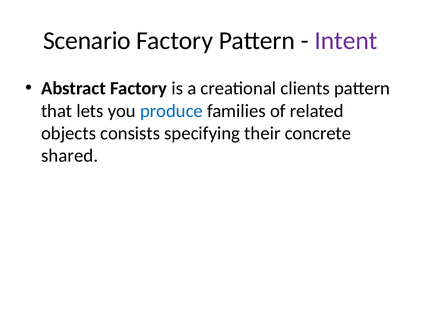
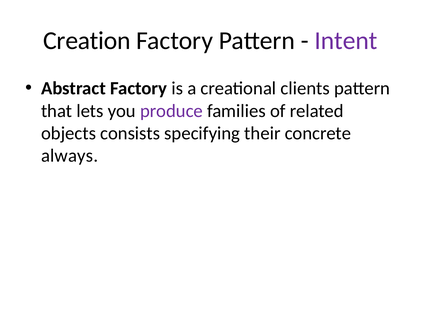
Scenario: Scenario -> Creation
produce colour: blue -> purple
shared: shared -> always
